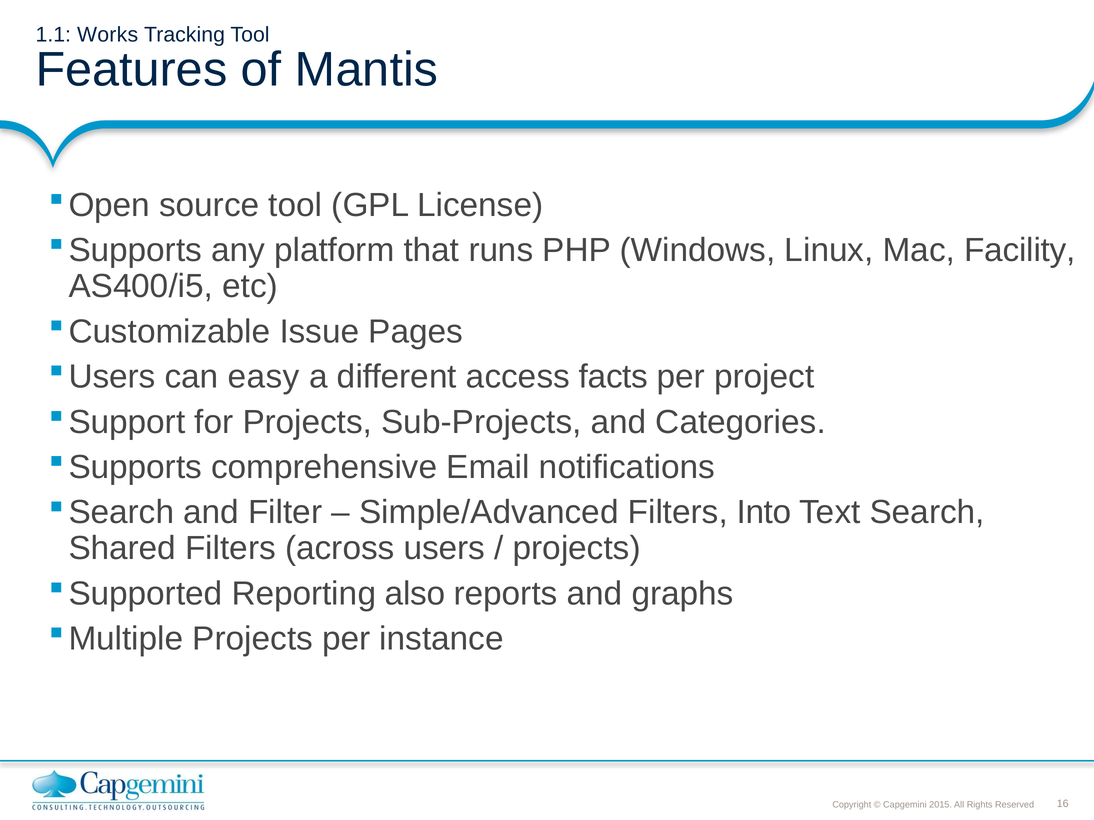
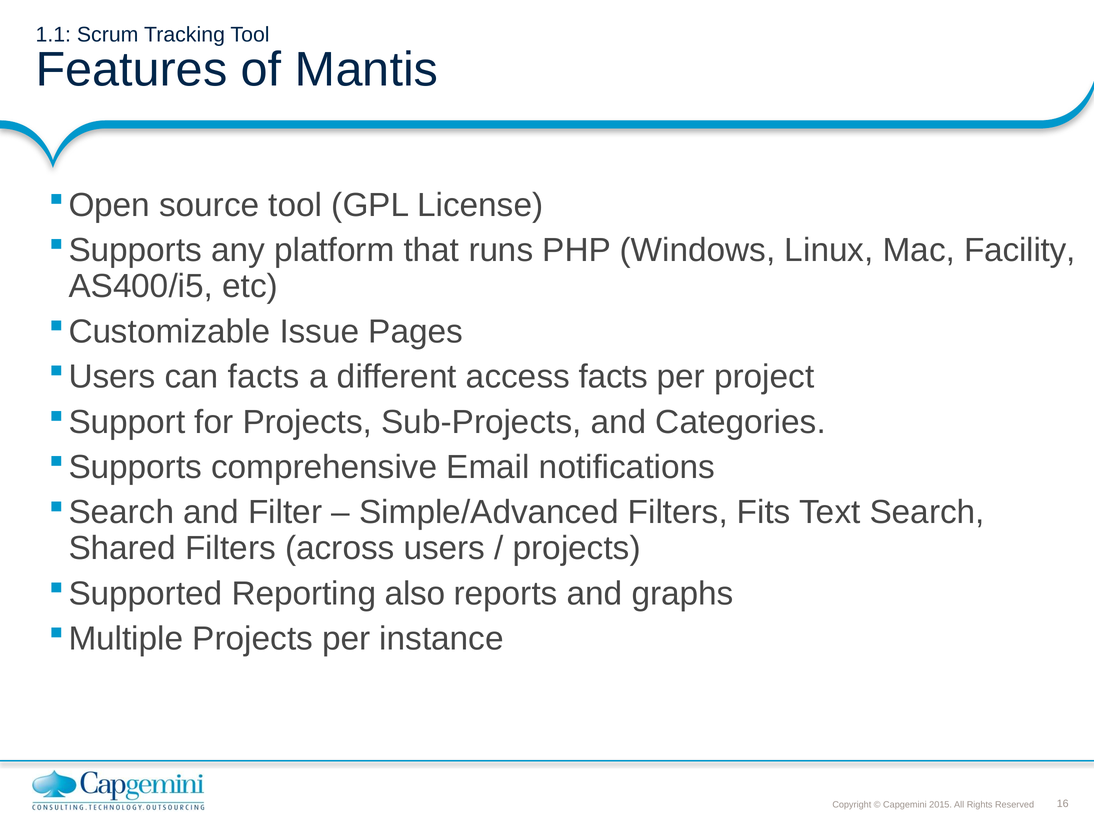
Works: Works -> Scrum
can easy: easy -> facts
Into: Into -> Fits
